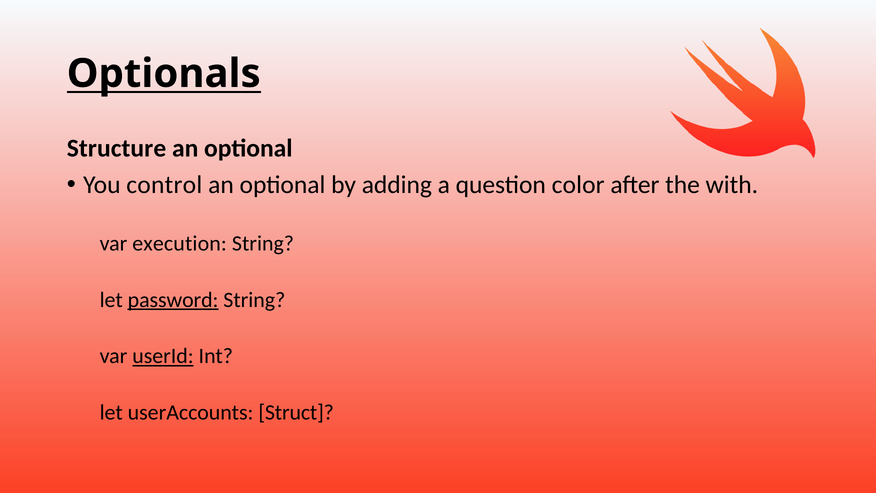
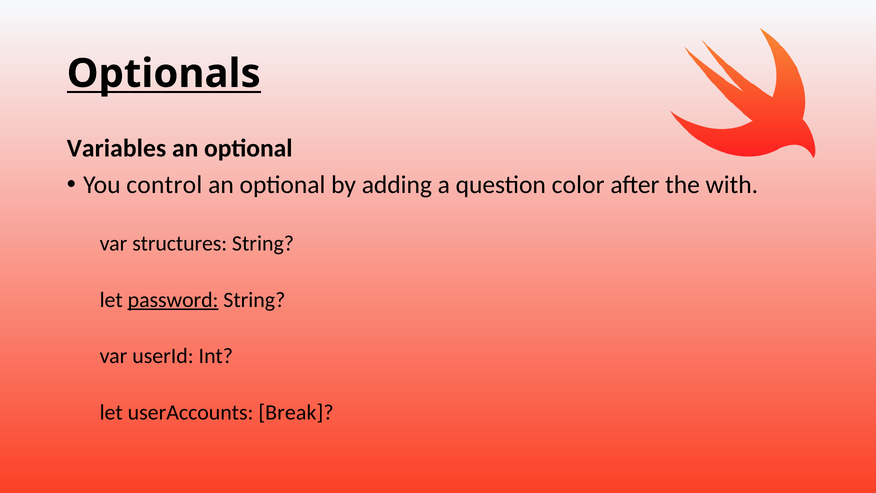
Structure: Structure -> Variables
execution: execution -> structures
userId underline: present -> none
Struct: Struct -> Break
